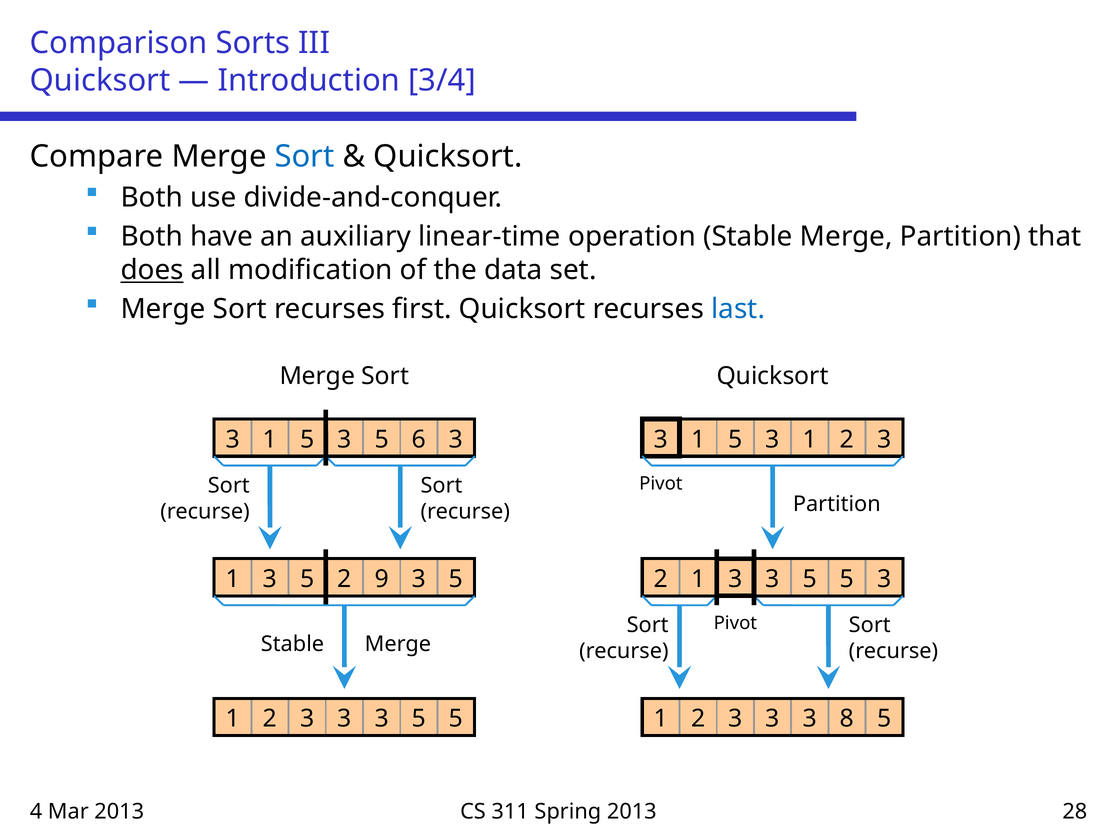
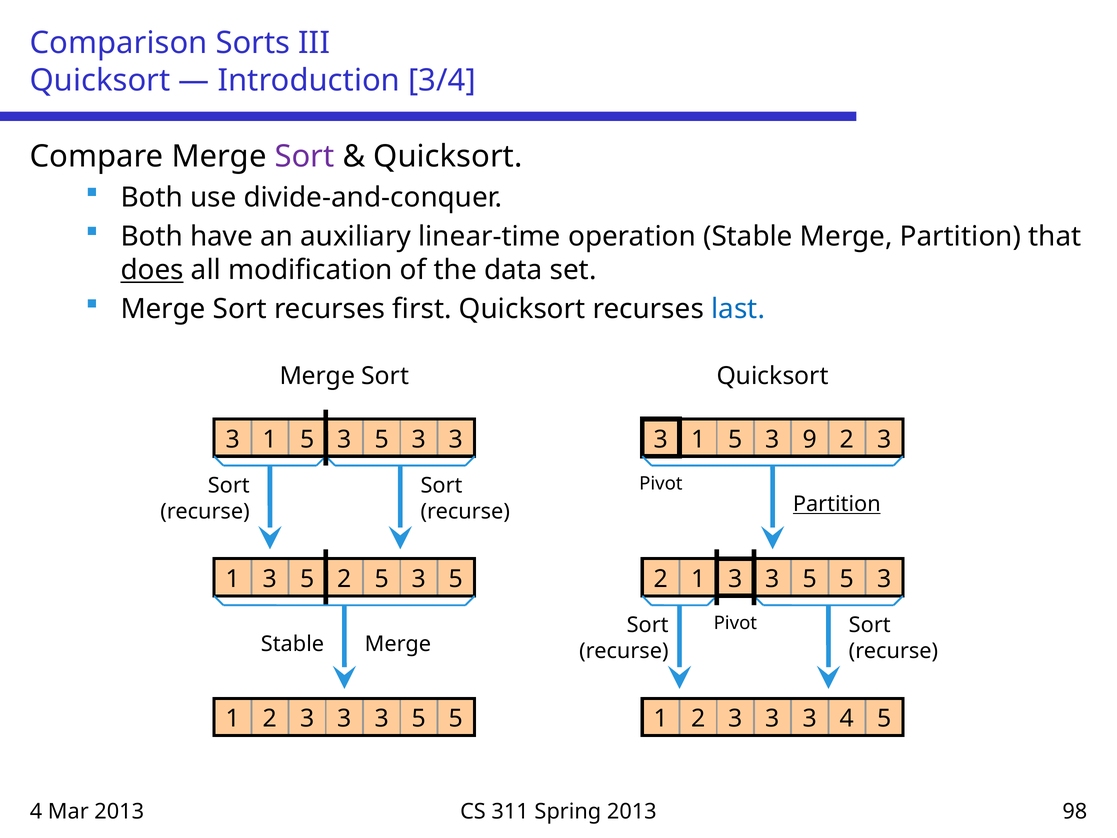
Sort at (305, 157) colour: blue -> purple
1 3 5 6: 6 -> 3
1 3 1: 1 -> 9
Partition at (837, 504) underline: none -> present
3 2 9: 9 -> 5
1 8: 8 -> 4
28: 28 -> 98
